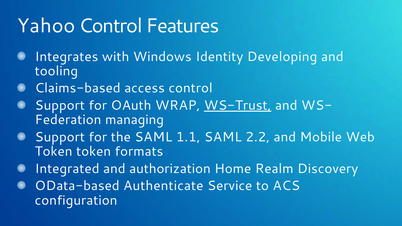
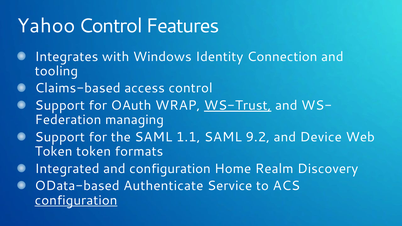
Developing: Developing -> Connection
2.2: 2.2 -> 9.2
Mobile: Mobile -> Device
and authorization: authorization -> configuration
configuration at (76, 200) underline: none -> present
